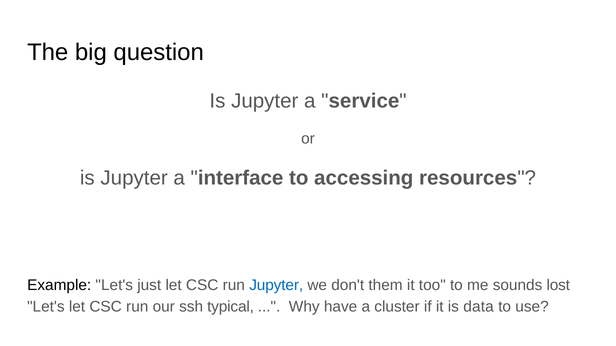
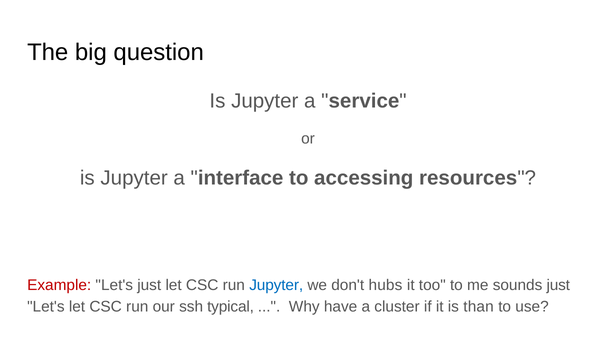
Example colour: black -> red
them: them -> hubs
sounds lost: lost -> just
data: data -> than
